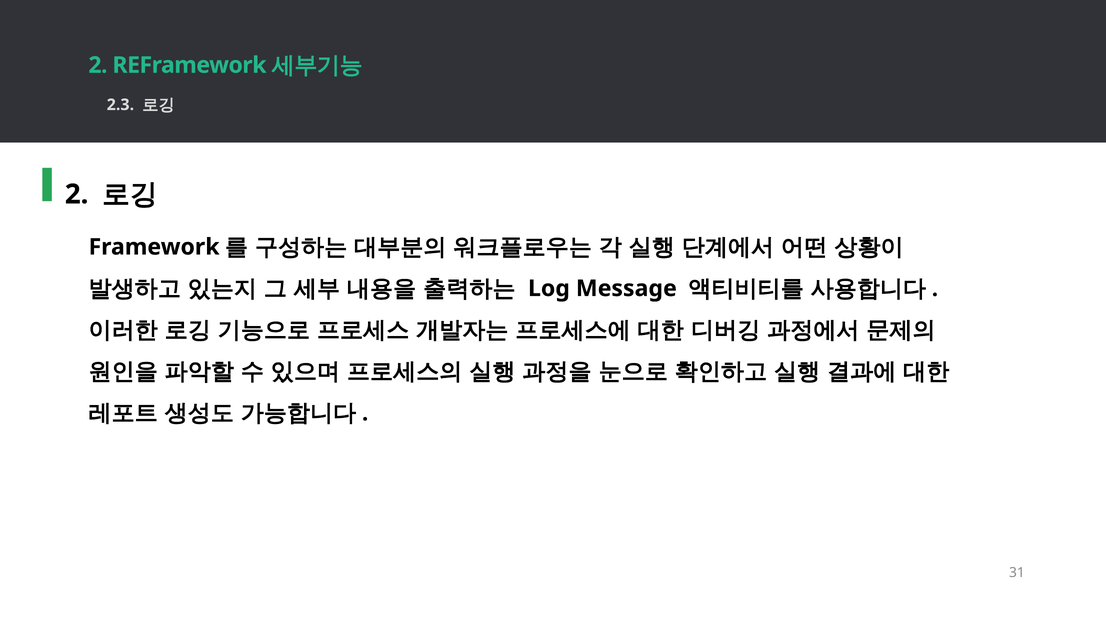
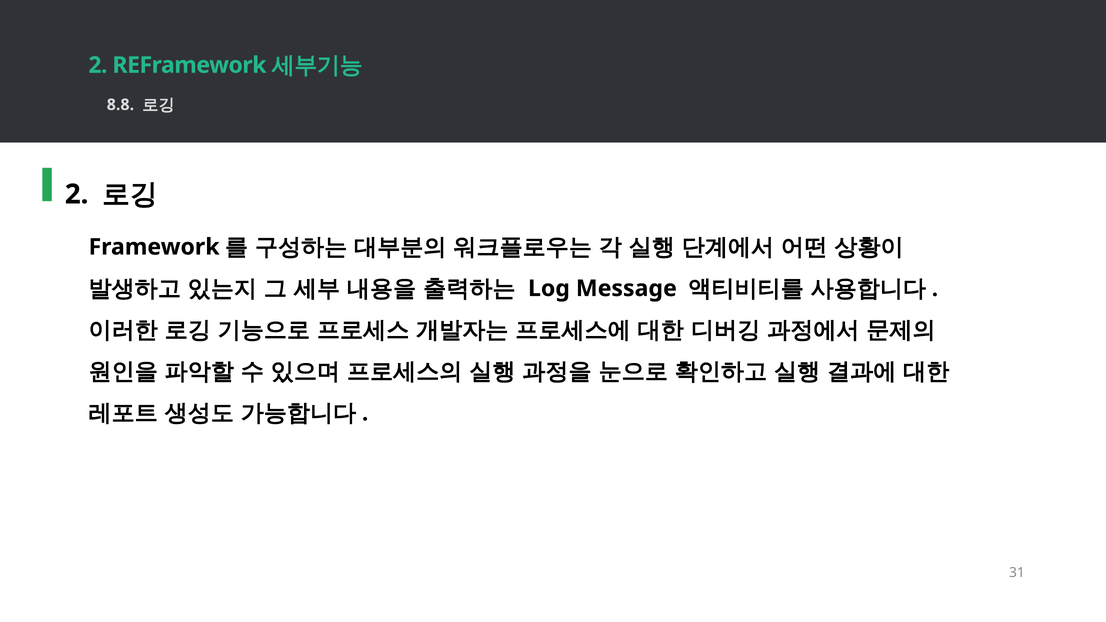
2.3: 2.3 -> 8.8
